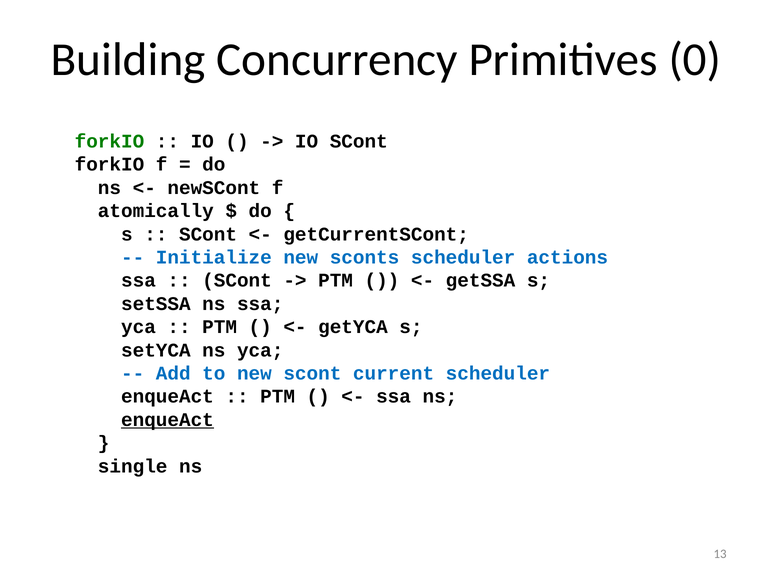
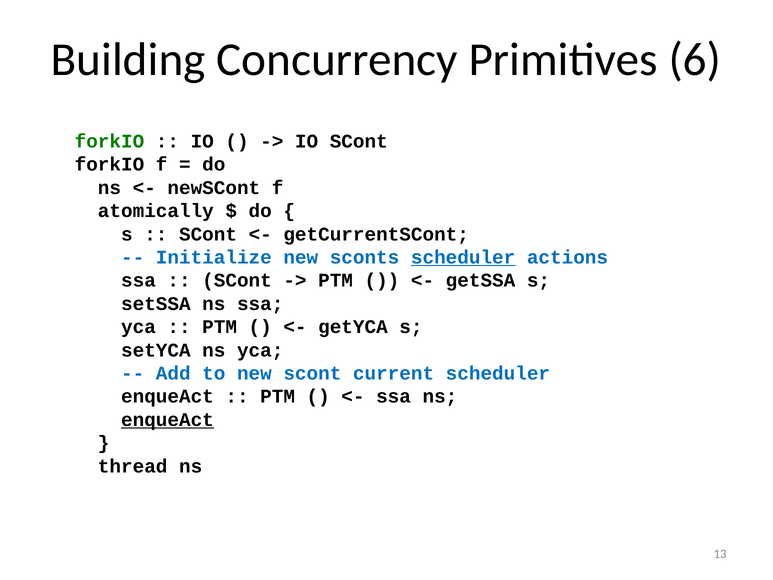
0: 0 -> 6
scheduler at (463, 257) underline: none -> present
single: single -> thread
